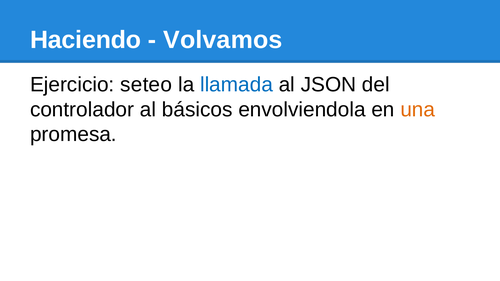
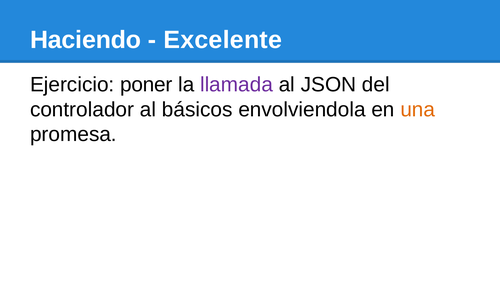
Volvamos: Volvamos -> Excelente
seteo: seteo -> poner
llamada colour: blue -> purple
